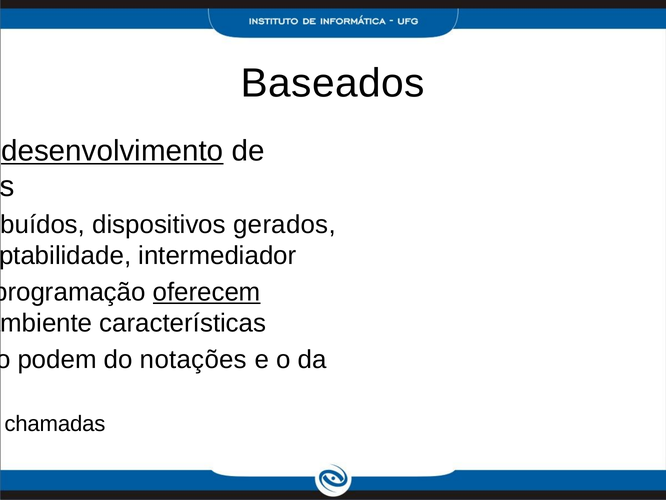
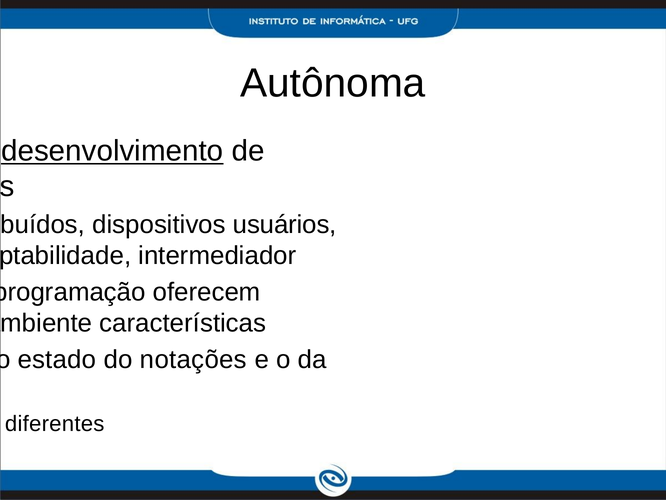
Baseados: Baseados -> Autônoma
gerados: gerados -> usuários
oferecem underline: present -> none
podem: podem -> estado
chamadas: chamadas -> diferentes
